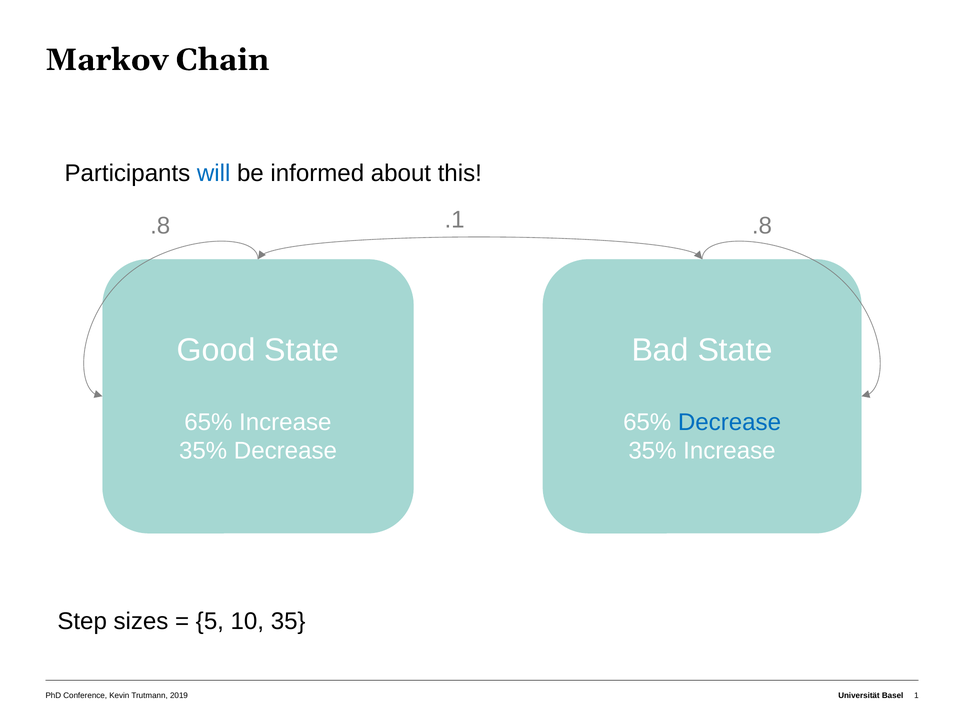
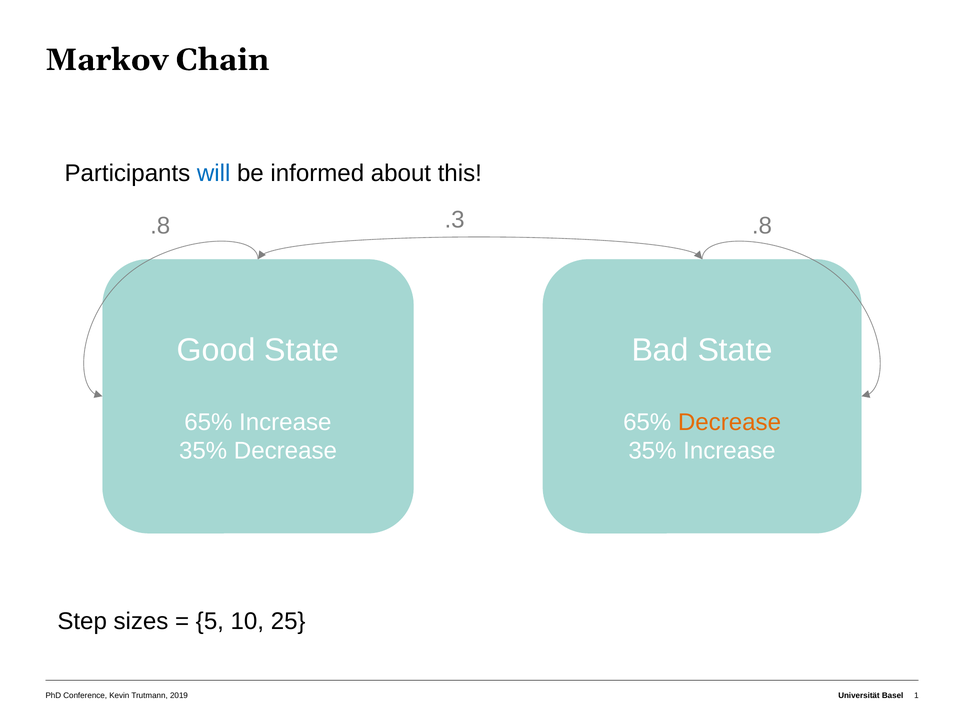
.1: .1 -> .3
Decrease at (729, 422) colour: blue -> orange
35: 35 -> 25
